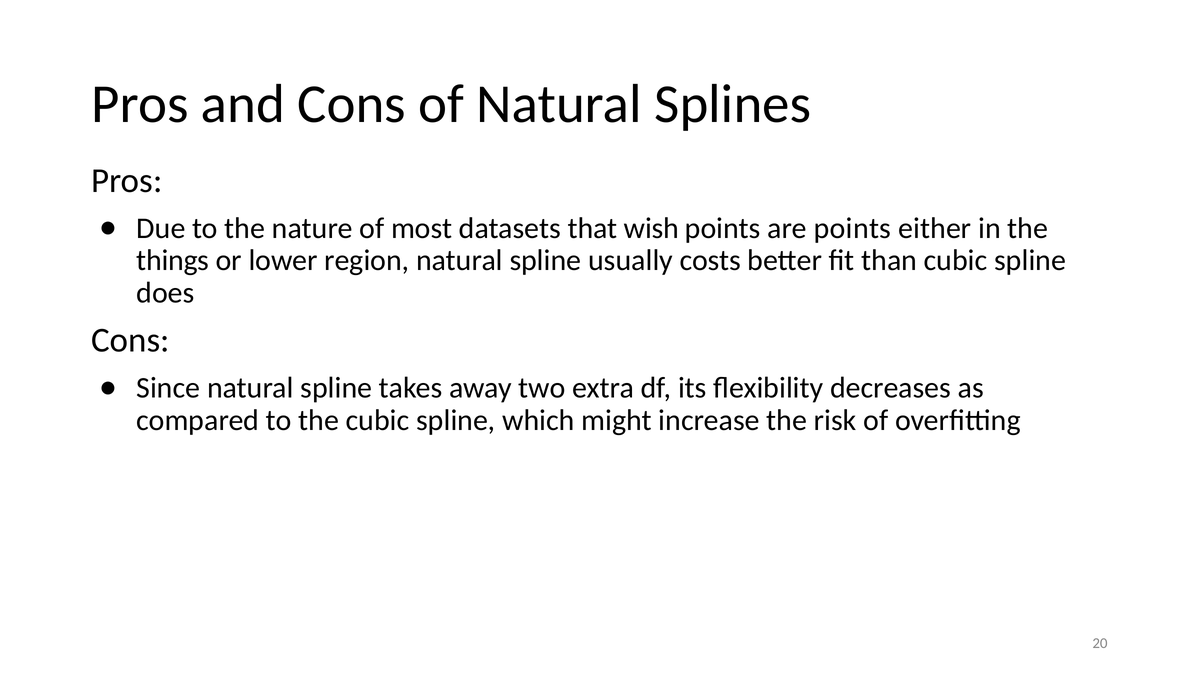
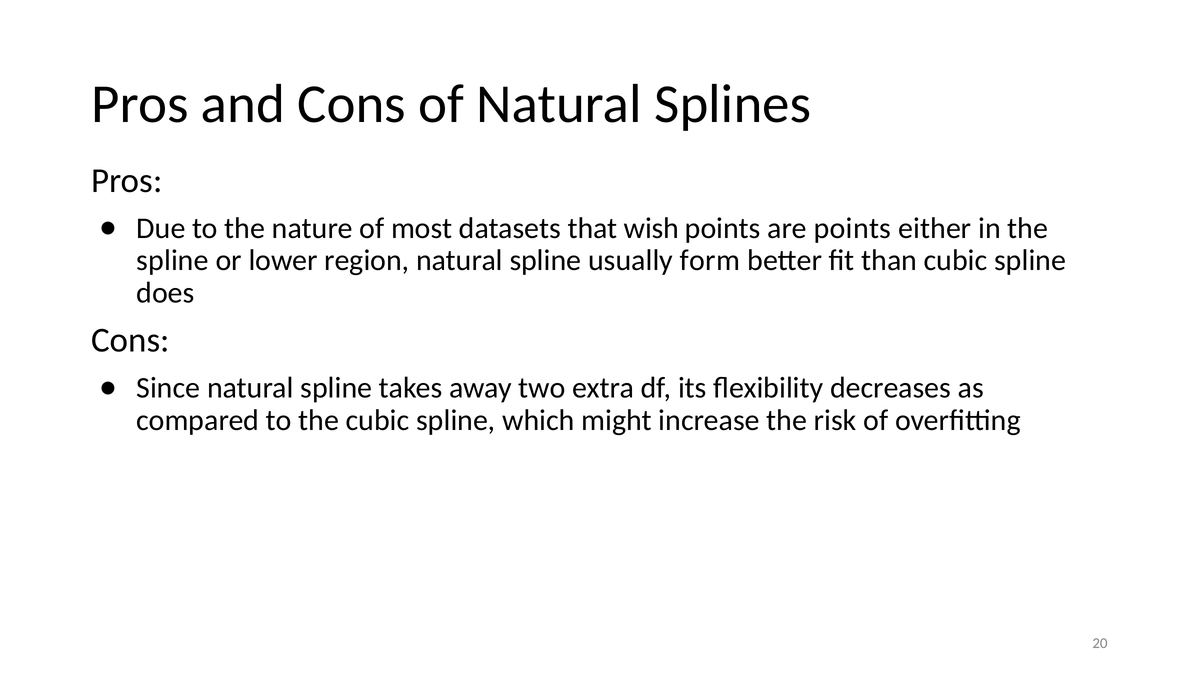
things at (173, 261): things -> spline
costs: costs -> form
